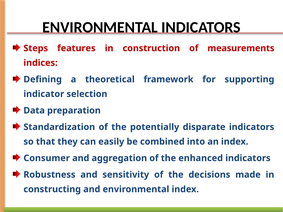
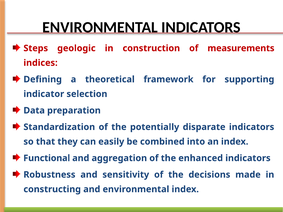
features: features -> geologic
Consumer: Consumer -> Functional
